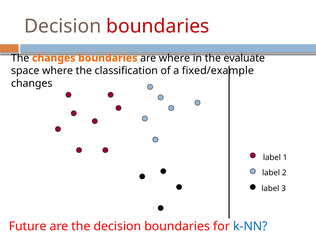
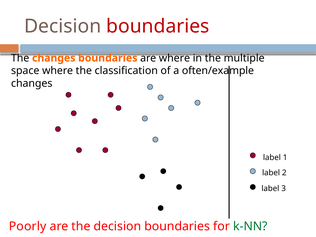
evaluate: evaluate -> multiple
fixed/example: fixed/example -> often/example
Future: Future -> Poorly
k-NN colour: blue -> green
